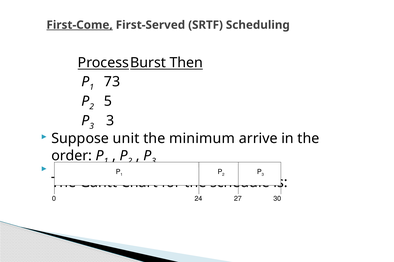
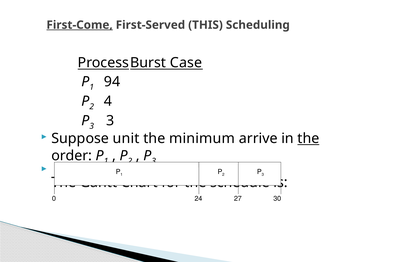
SRTF: SRTF -> THIS
Then: Then -> Case
73: 73 -> 94
5: 5 -> 4
the at (308, 139) underline: none -> present
